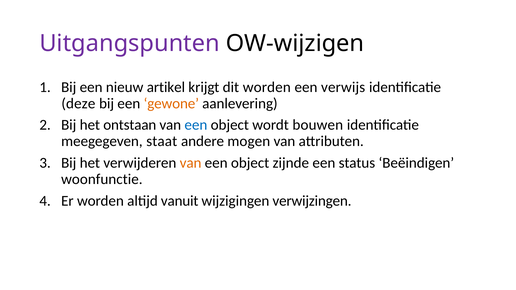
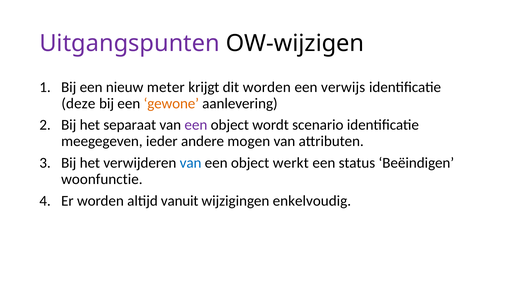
artikel: artikel -> meter
ontstaan: ontstaan -> separaat
een at (196, 125) colour: blue -> purple
bouwen: bouwen -> scenario
staat: staat -> ieder
van at (191, 163) colour: orange -> blue
zijnde: zijnde -> werkt
verwijzingen: verwijzingen -> enkelvoudig
